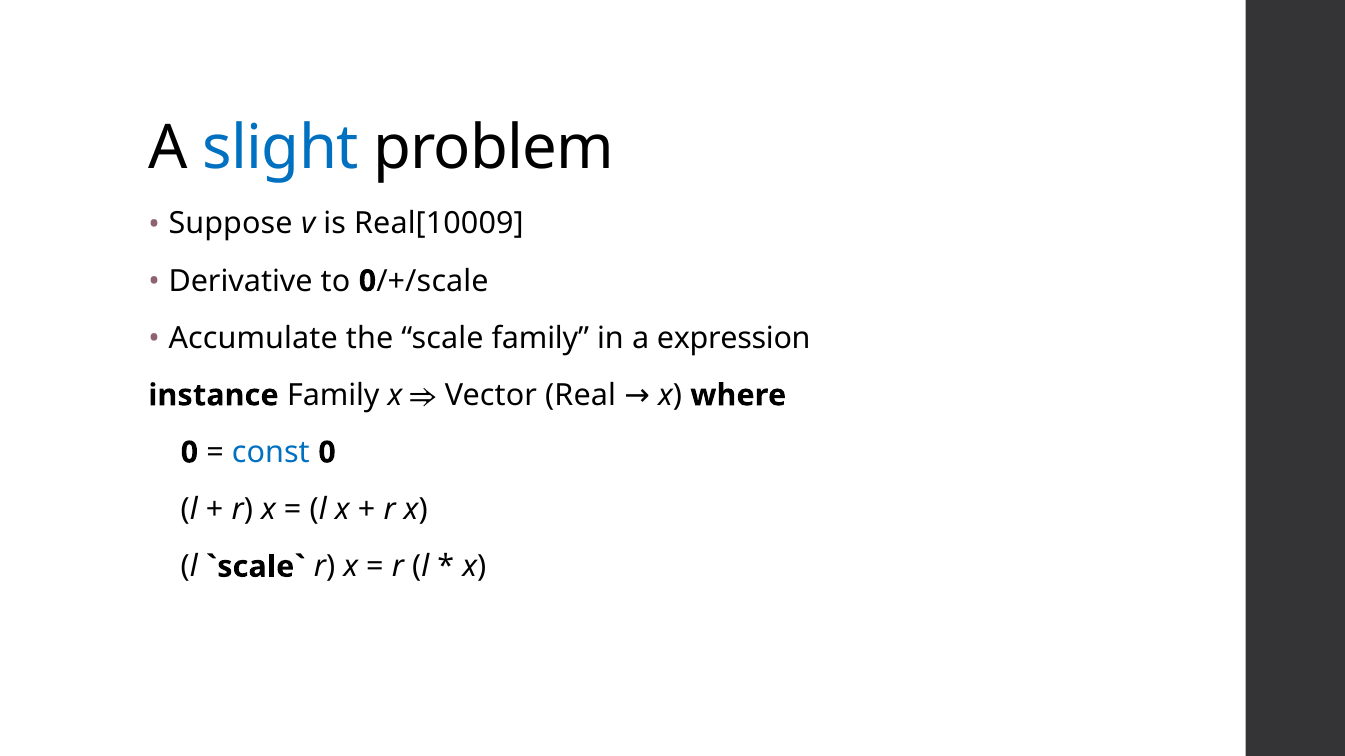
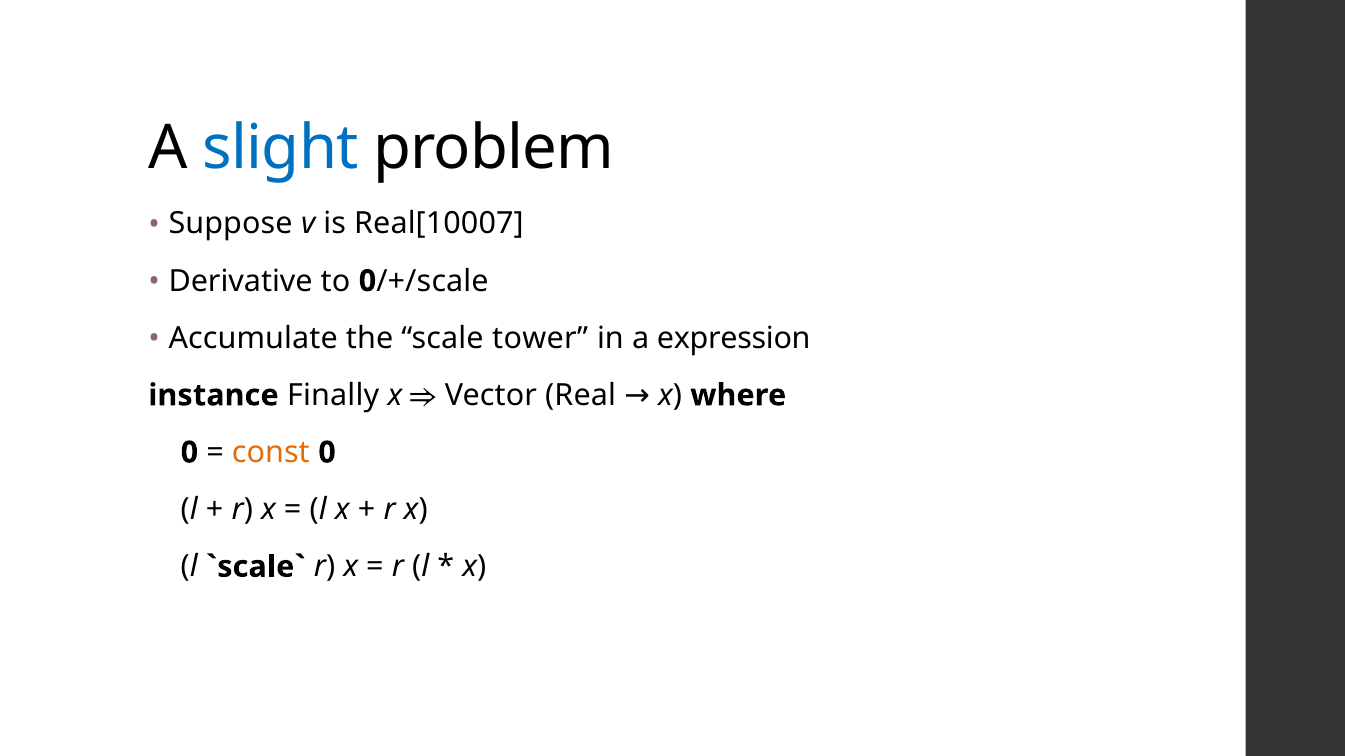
Real[10009: Real[10009 -> Real[10007
scale family: family -> tower
instance Family: Family -> Finally
const colour: blue -> orange
